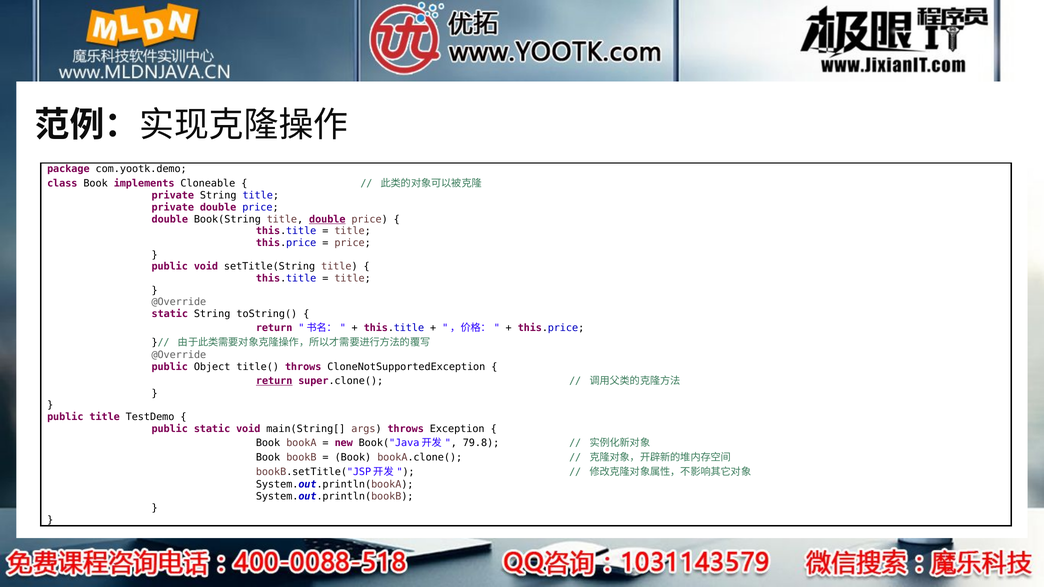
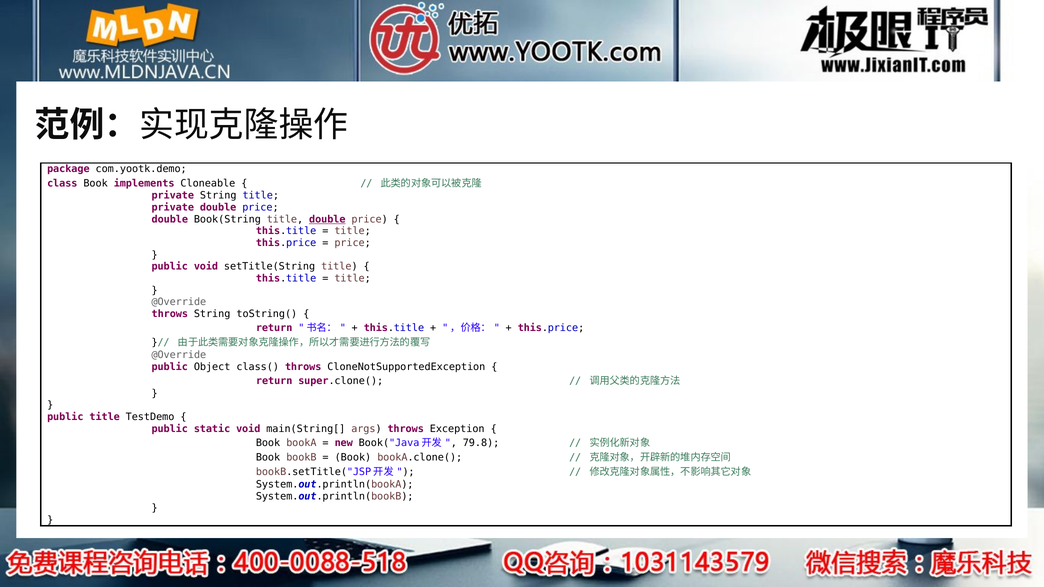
static at (170, 314): static -> throws
title(: title( -> class(
return at (274, 381) underline: present -> none
